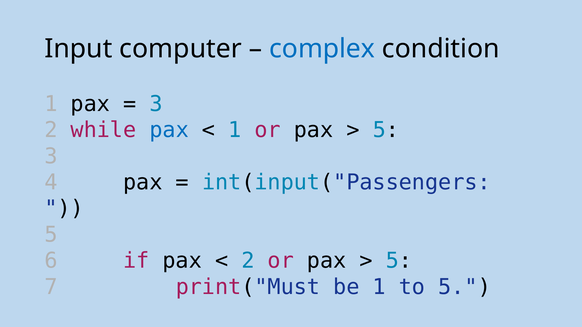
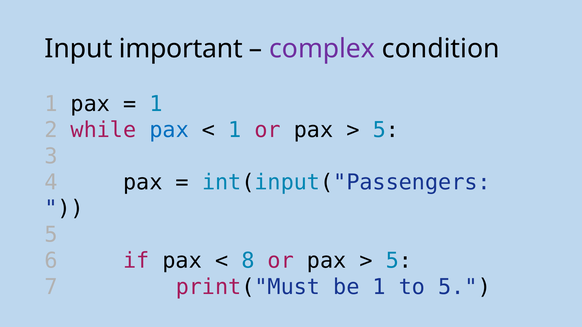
computer: computer -> important
complex colour: blue -> purple
3 at (156, 104): 3 -> 1
2 at (248, 261): 2 -> 8
